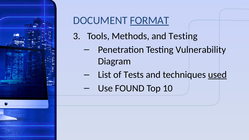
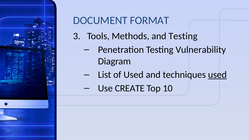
FORMAT underline: present -> none
of Tests: Tests -> Used
FOUND: FOUND -> CREATE
